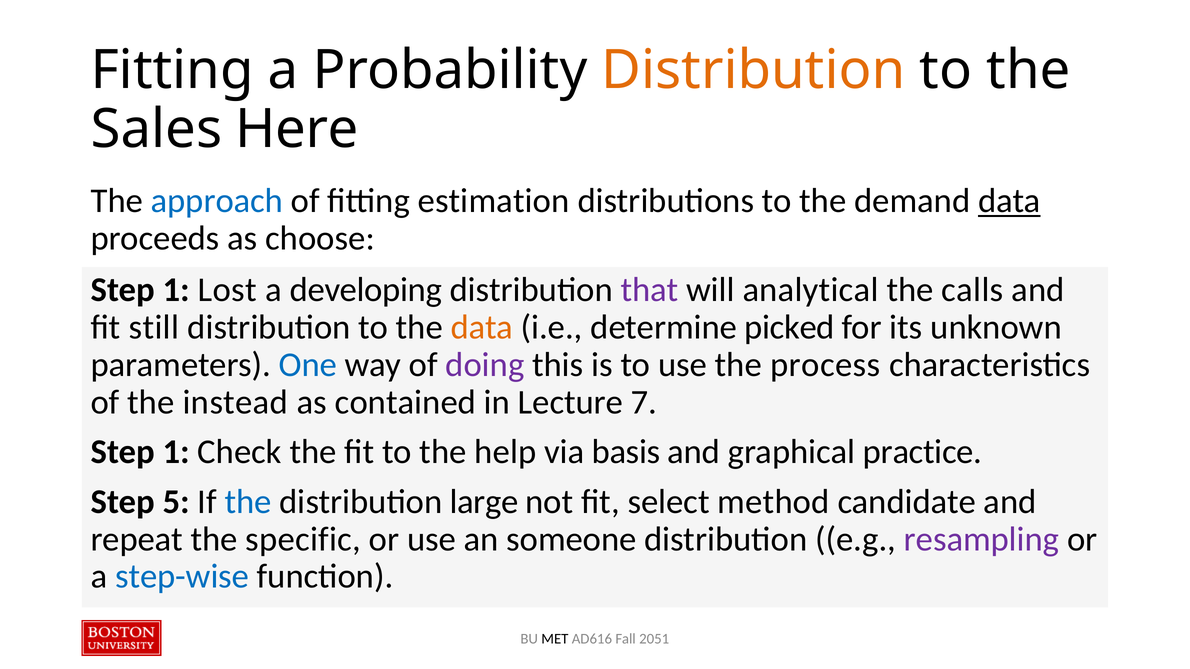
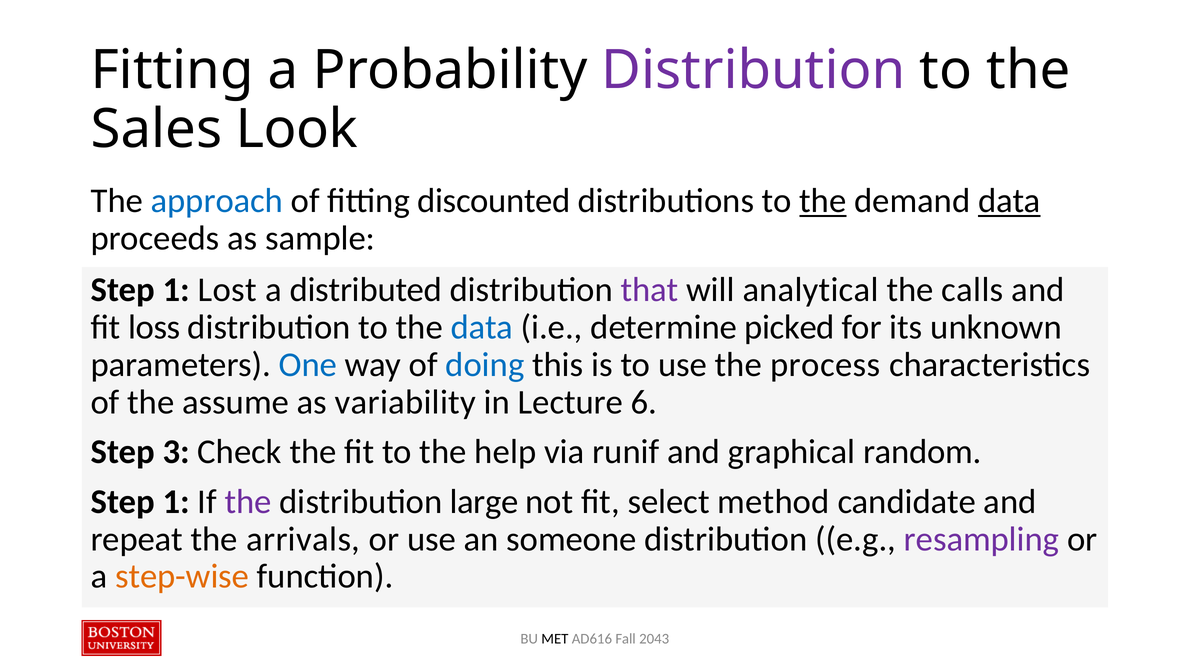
Distribution at (753, 71) colour: orange -> purple
Here: Here -> Look
estimation: estimation -> discounted
the at (823, 201) underline: none -> present
choose: choose -> sample
developing: developing -> distributed
still: still -> loss
data at (482, 328) colour: orange -> blue
doing colour: purple -> blue
instead: instead -> assume
contained: contained -> variability
7: 7 -> 6
1 at (176, 452): 1 -> 3
basis: basis -> runif
practice: practice -> random
5 at (176, 502): 5 -> 1
the at (248, 502) colour: blue -> purple
specific: specific -> arrivals
step-wise colour: blue -> orange
2051: 2051 -> 2043
